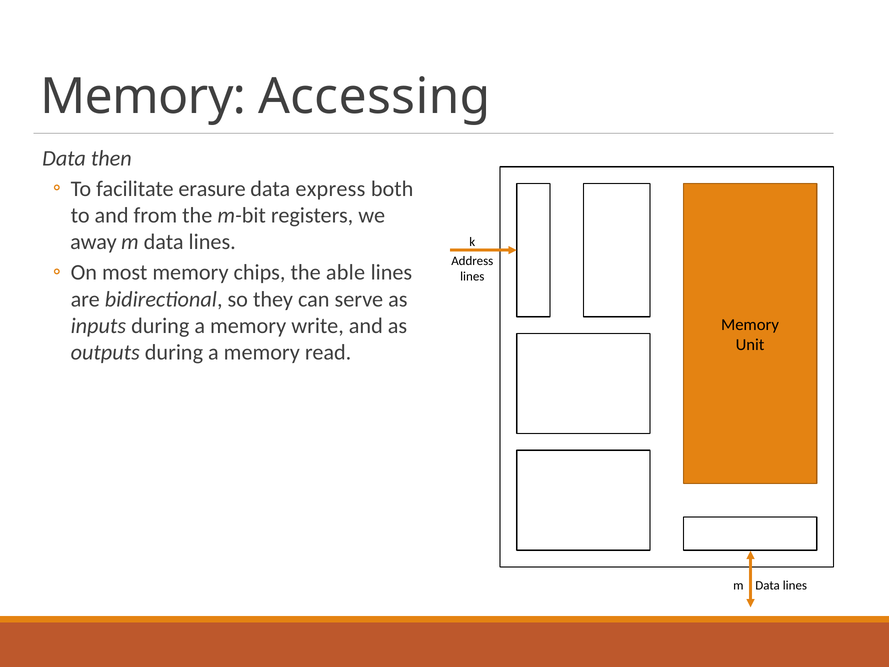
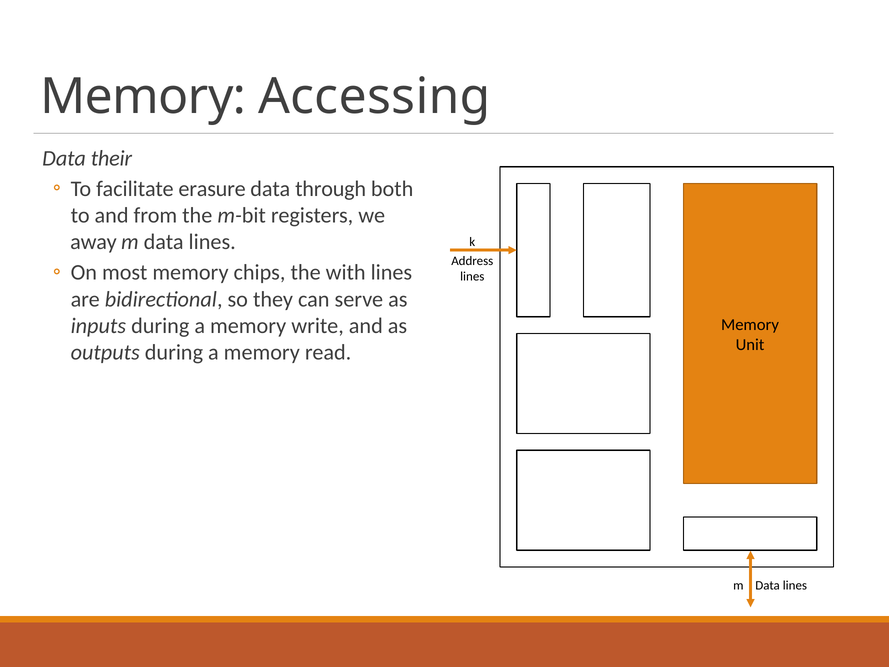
then: then -> their
express: express -> through
able: able -> with
